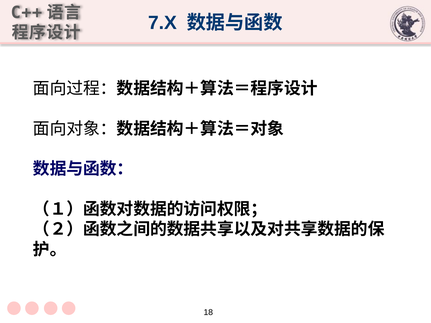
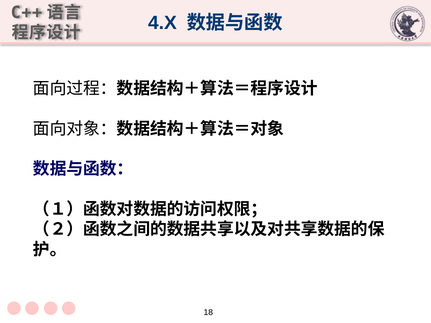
7.X: 7.X -> 4.X
